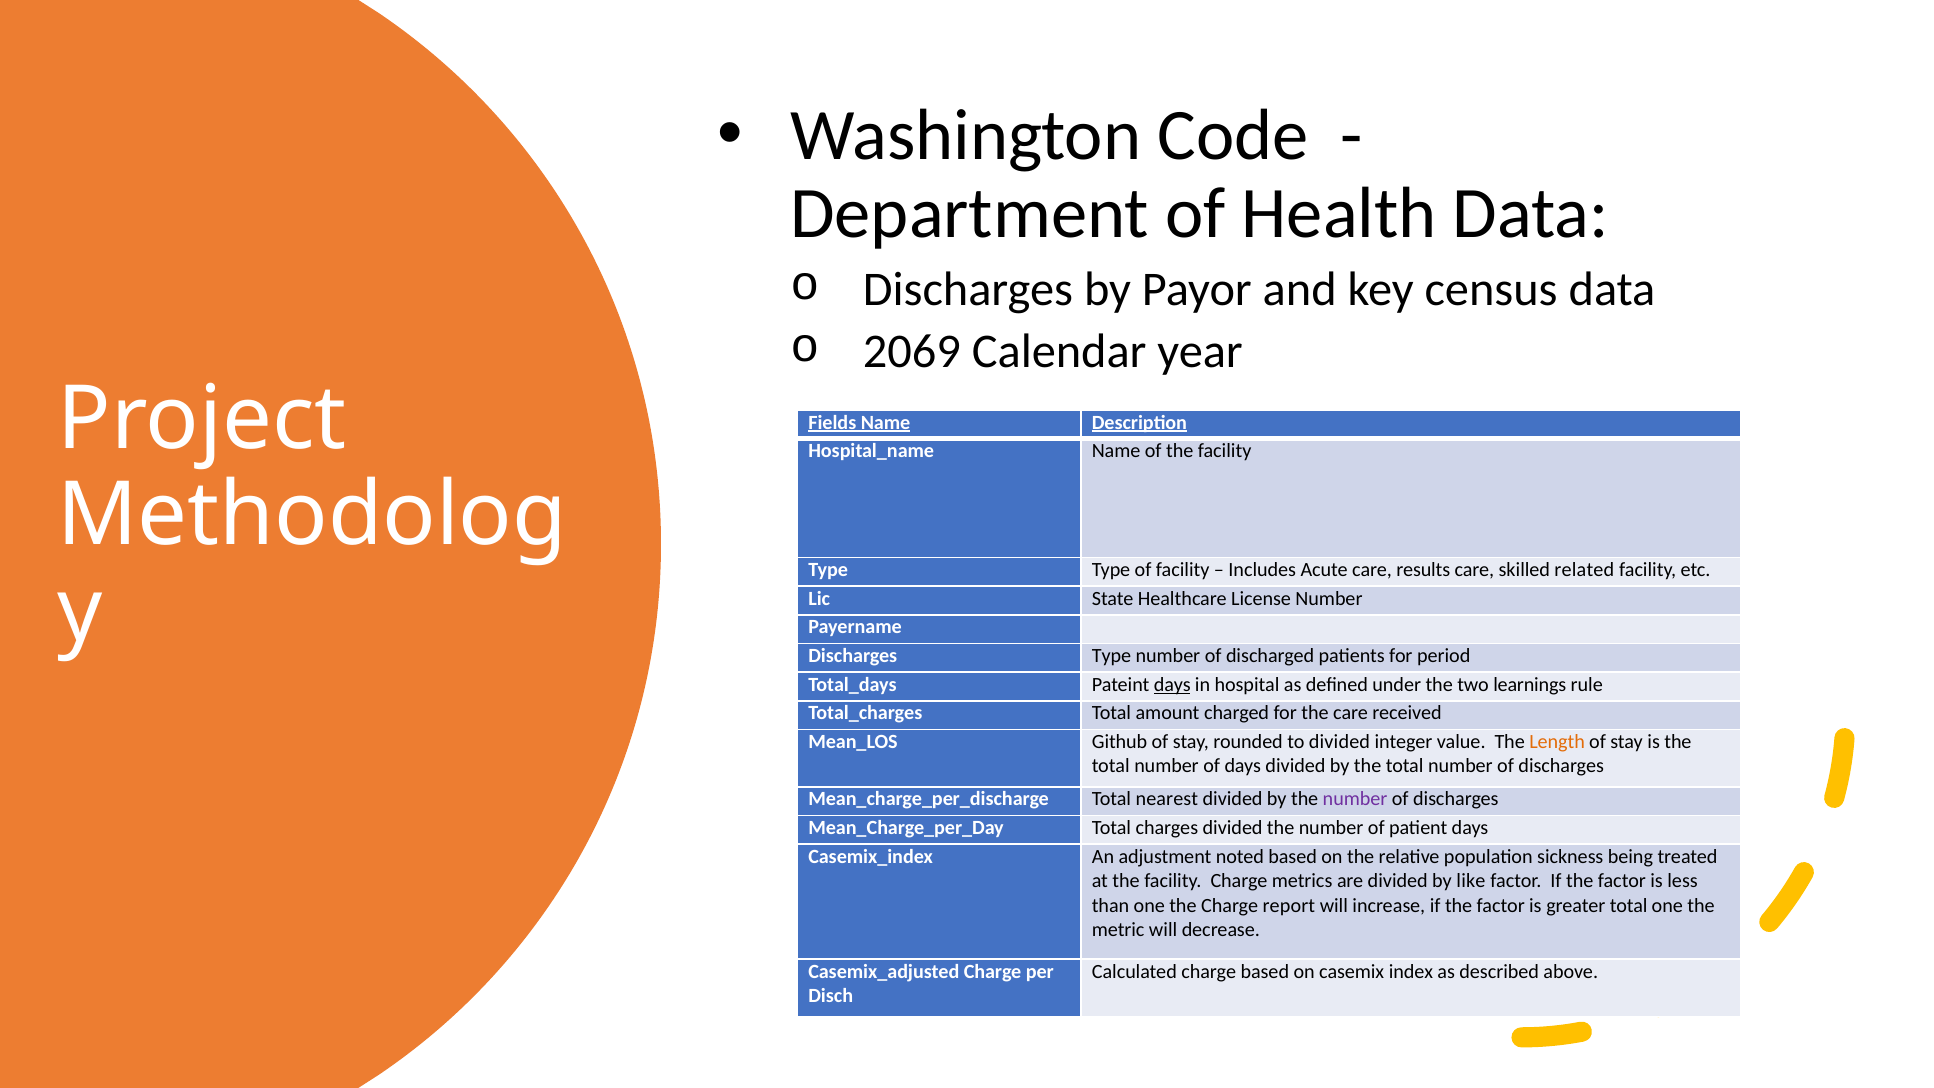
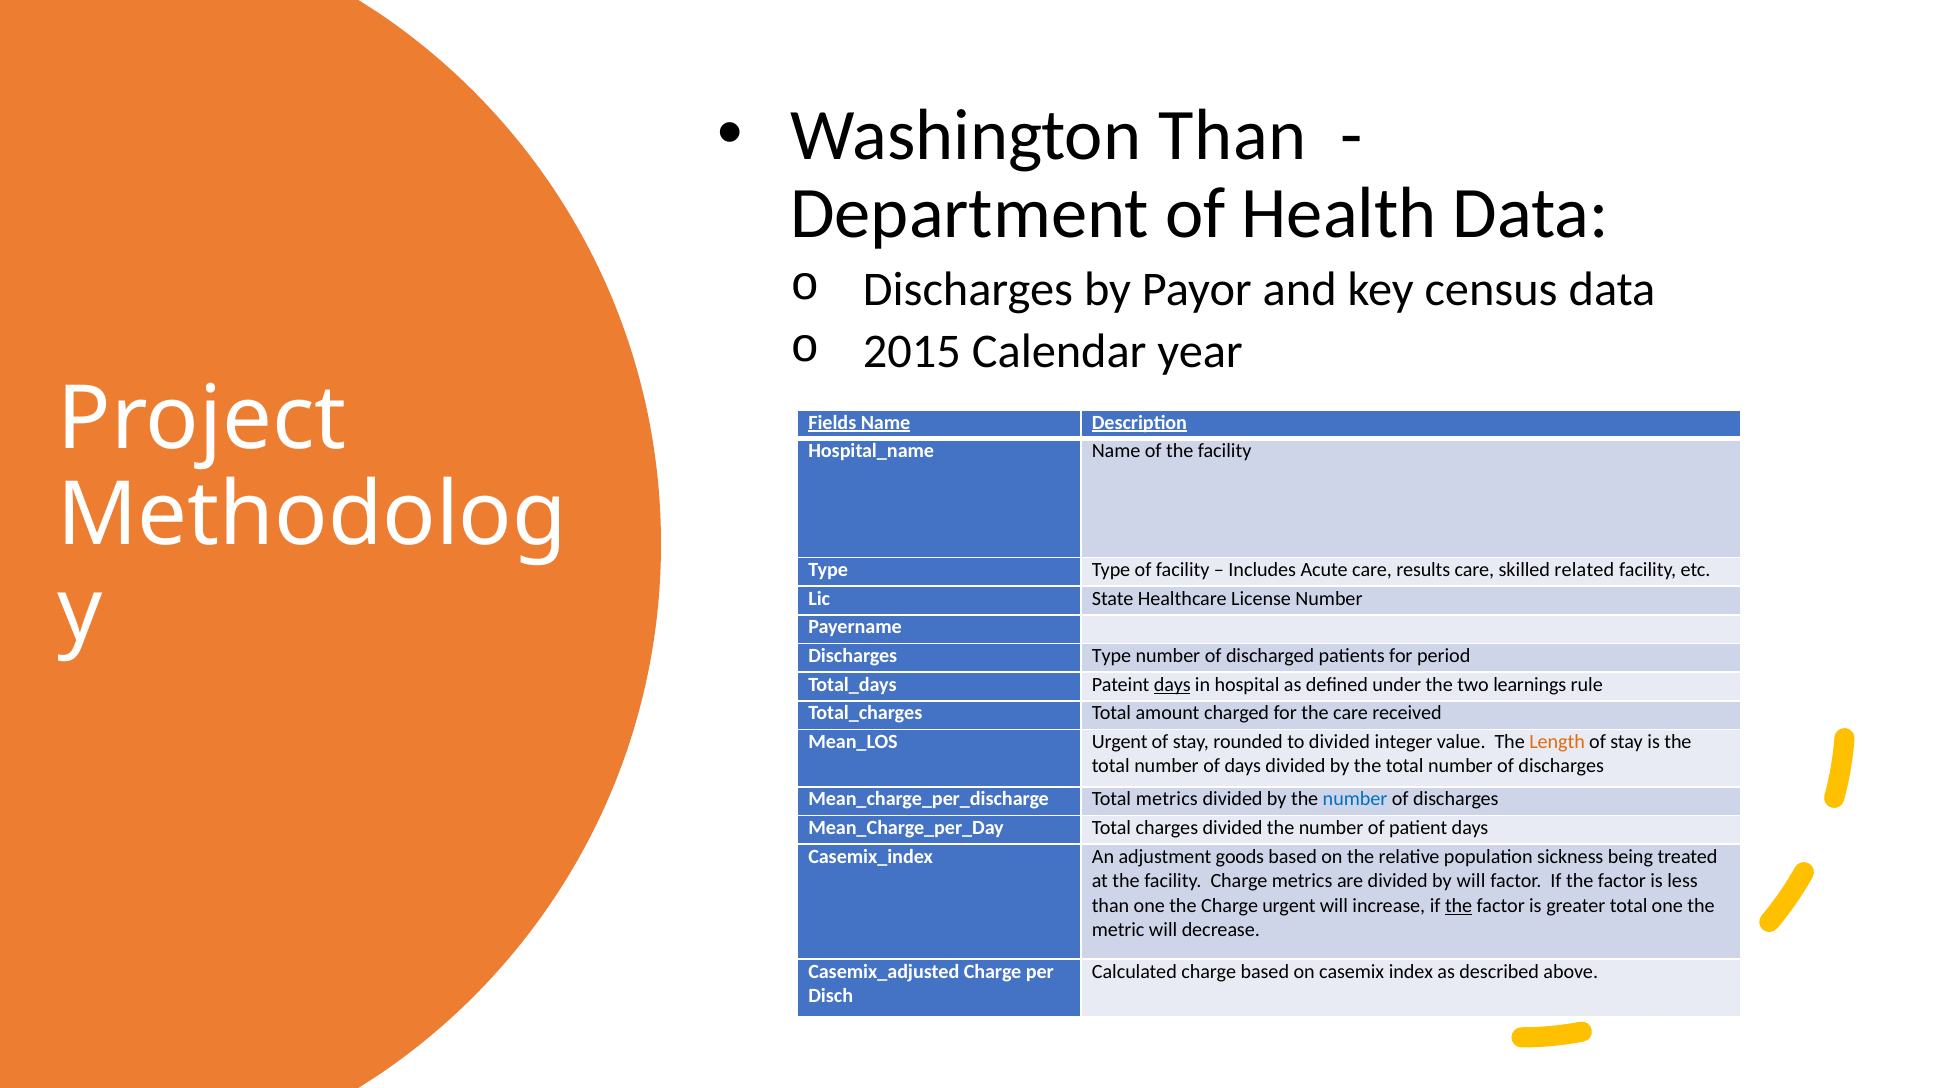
Washington Code: Code -> Than
2069: 2069 -> 2015
Github at (1120, 742): Github -> Urgent
Total nearest: nearest -> metrics
number at (1355, 799) colour: purple -> blue
noted: noted -> goods
by like: like -> will
Charge report: report -> urgent
the at (1459, 905) underline: none -> present
